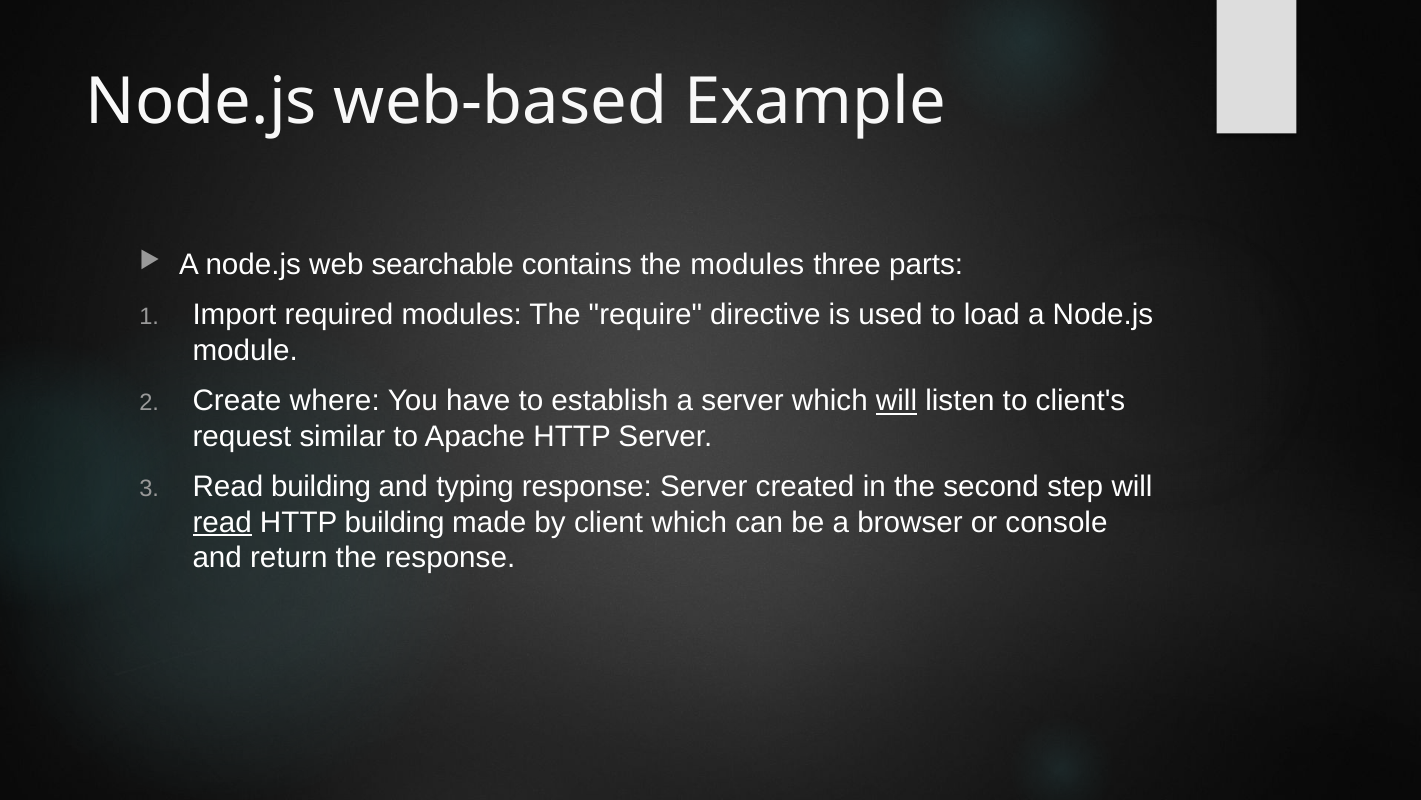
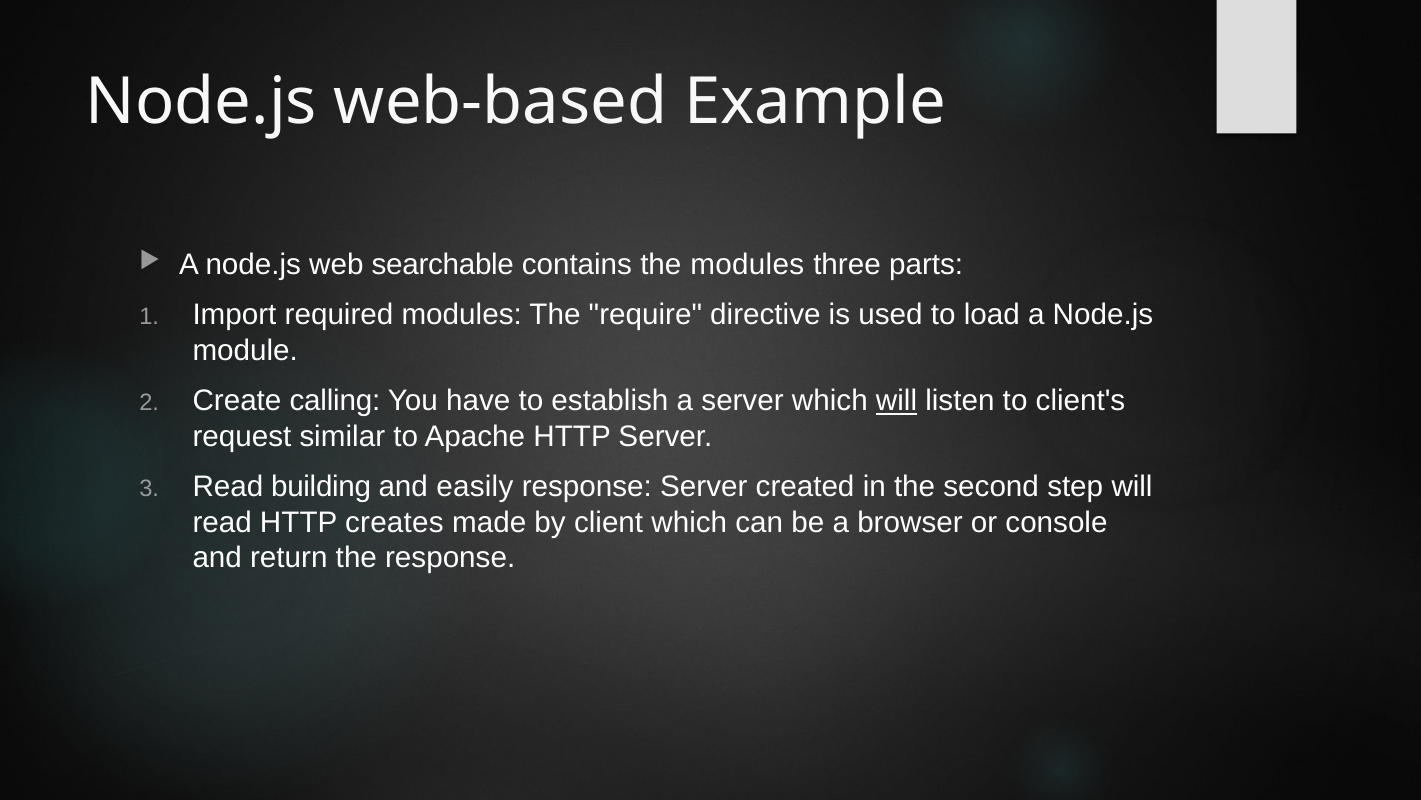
where: where -> calling
typing: typing -> easily
read at (222, 522) underline: present -> none
HTTP building: building -> creates
